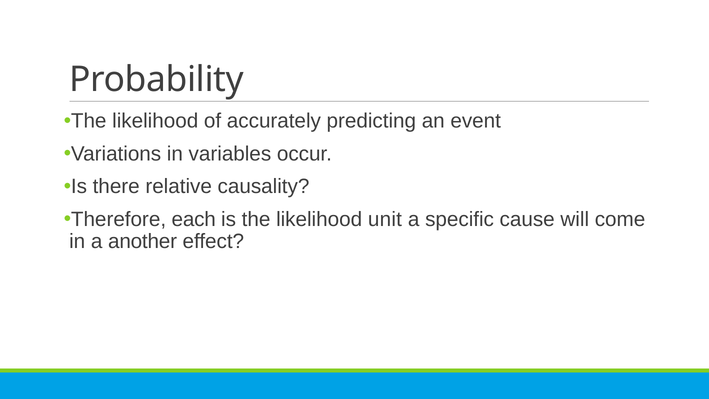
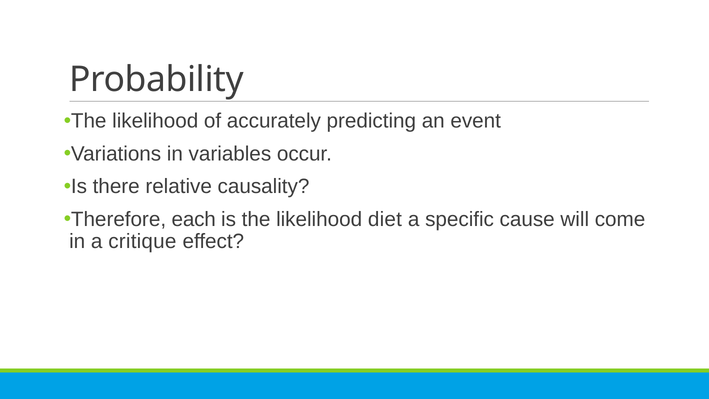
unit: unit -> diet
another: another -> critique
